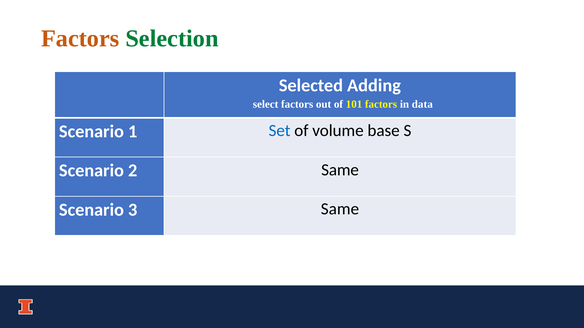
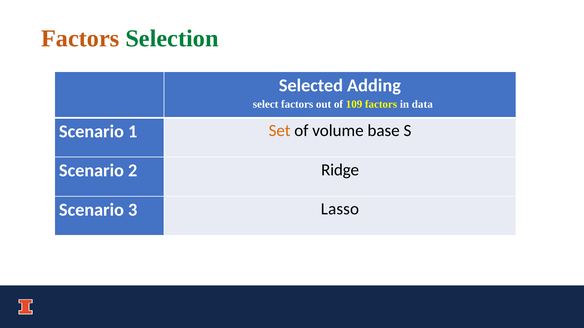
101: 101 -> 109
Set colour: blue -> orange
2 Same: Same -> Ridge
3 Same: Same -> Lasso
